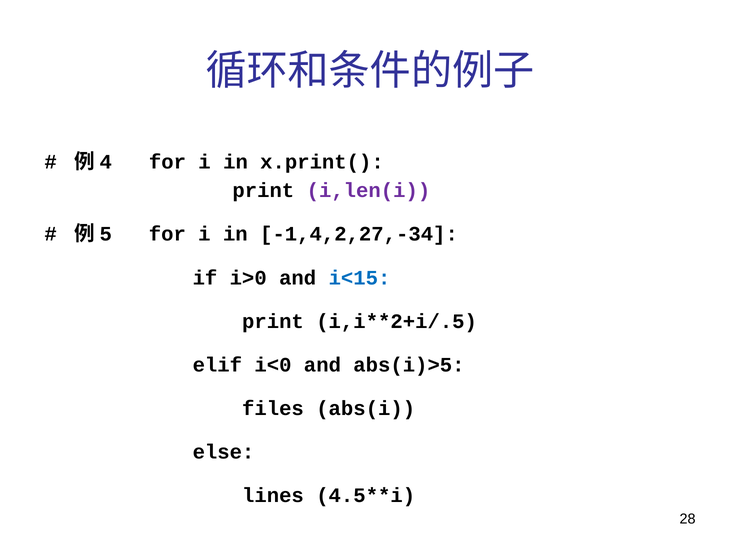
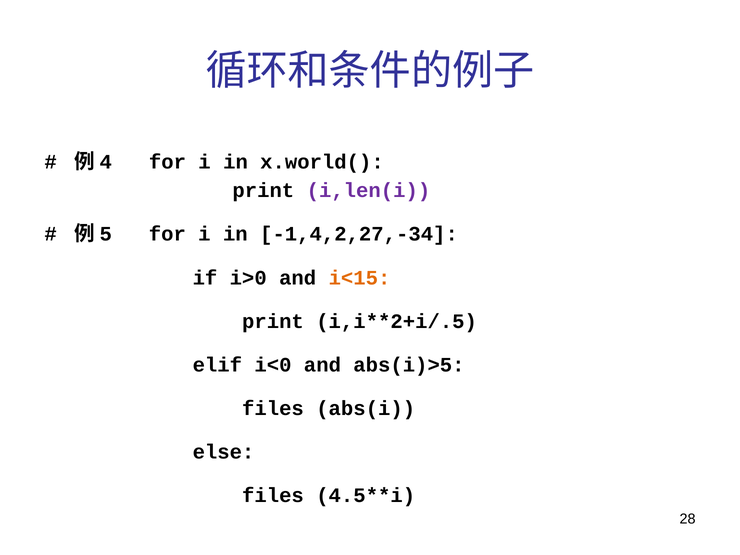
x.print(: x.print( -> x.world(
i<15 colour: blue -> orange
lines at (273, 496): lines -> files
